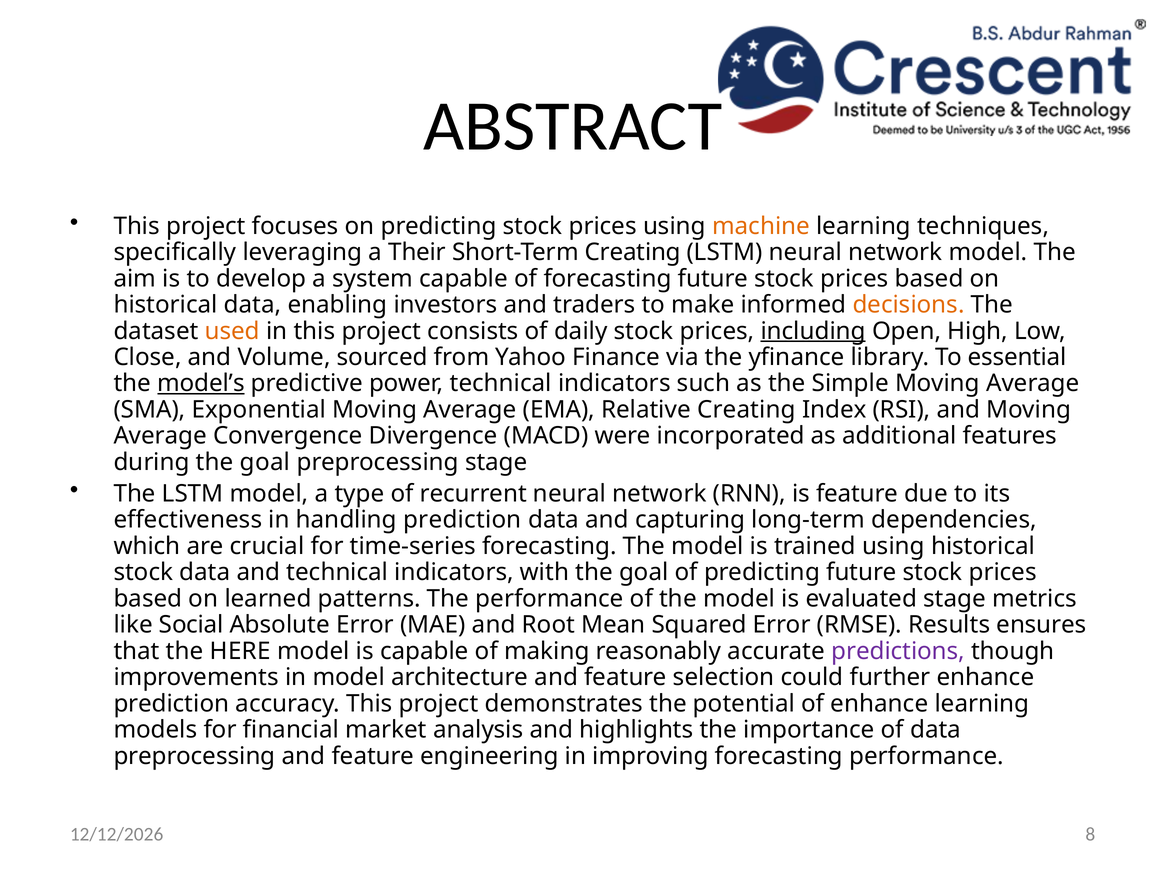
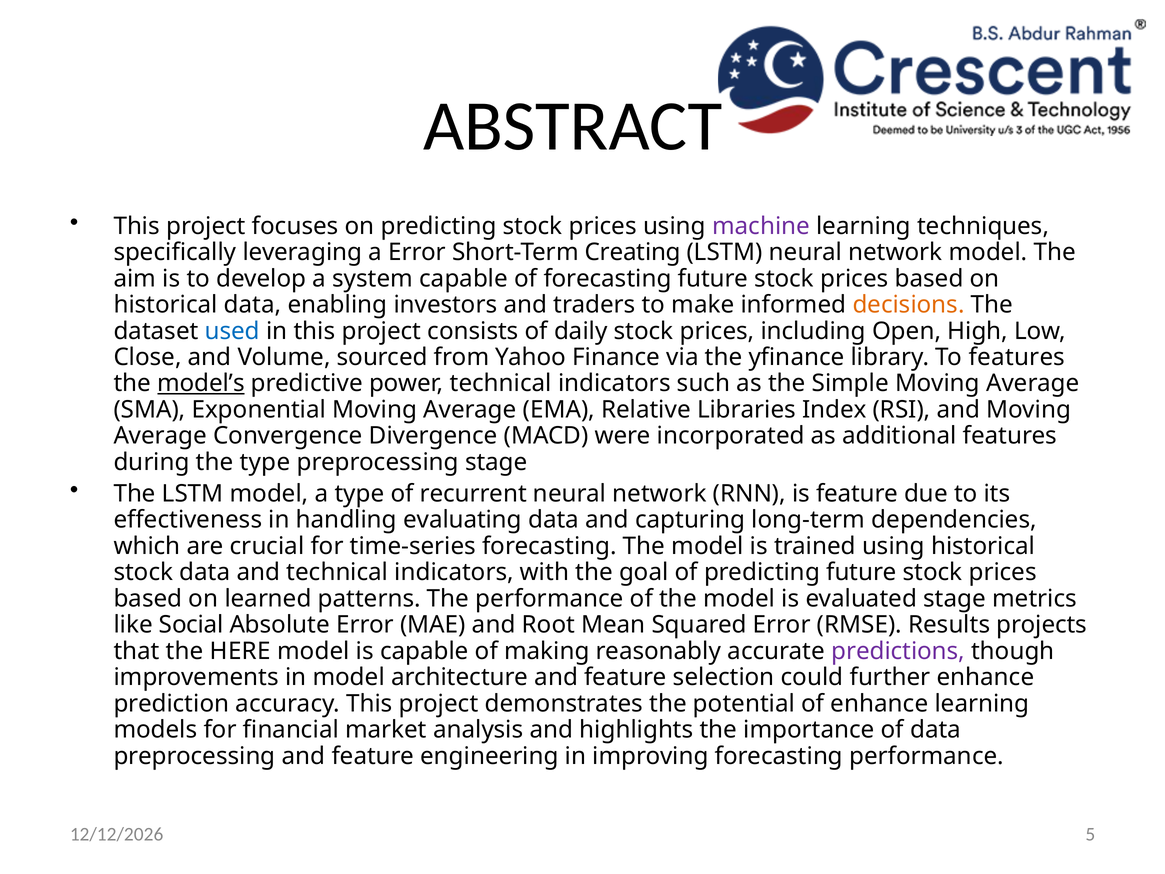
machine colour: orange -> purple
a Their: Their -> Error
used colour: orange -> blue
including underline: present -> none
To essential: essential -> features
Relative Creating: Creating -> Libraries
during the goal: goal -> type
handling prediction: prediction -> evaluating
ensures: ensures -> projects
8: 8 -> 5
